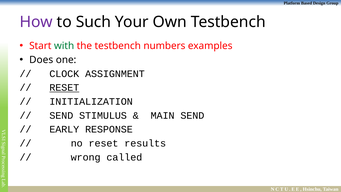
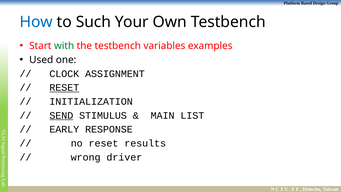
How colour: purple -> blue
numbers: numbers -> variables
Does: Does -> Used
SEND at (61, 115) underline: none -> present
MAIN SEND: SEND -> LIST
called: called -> driver
